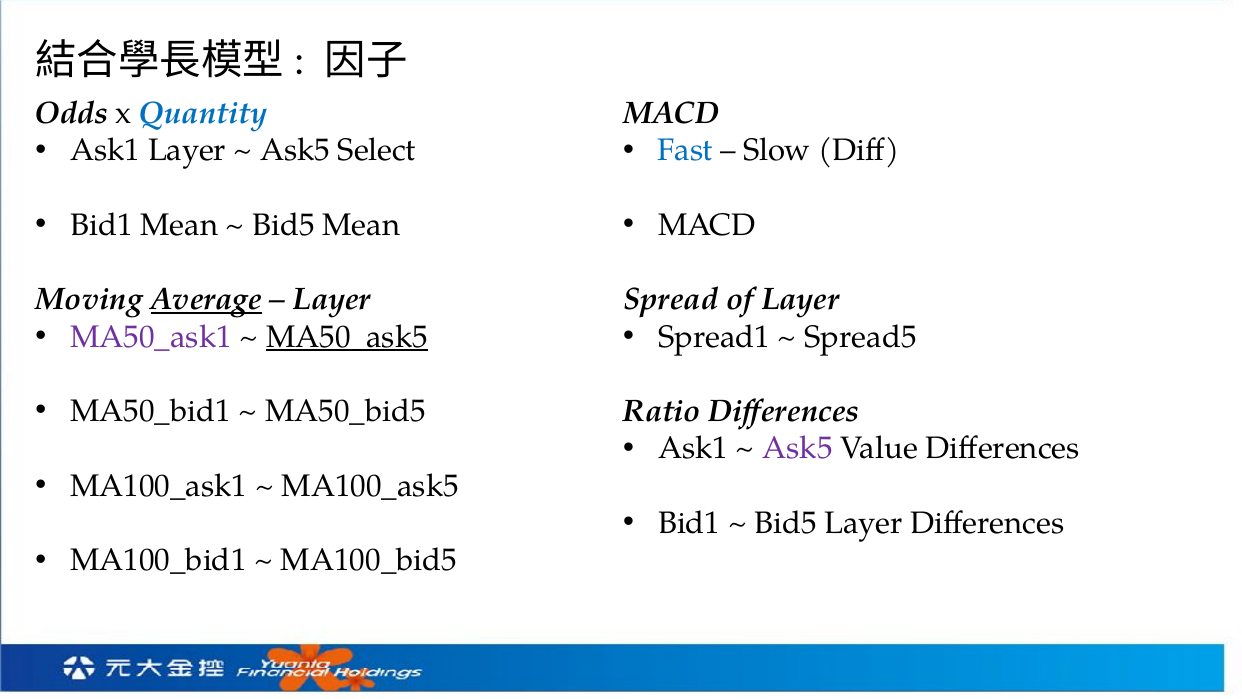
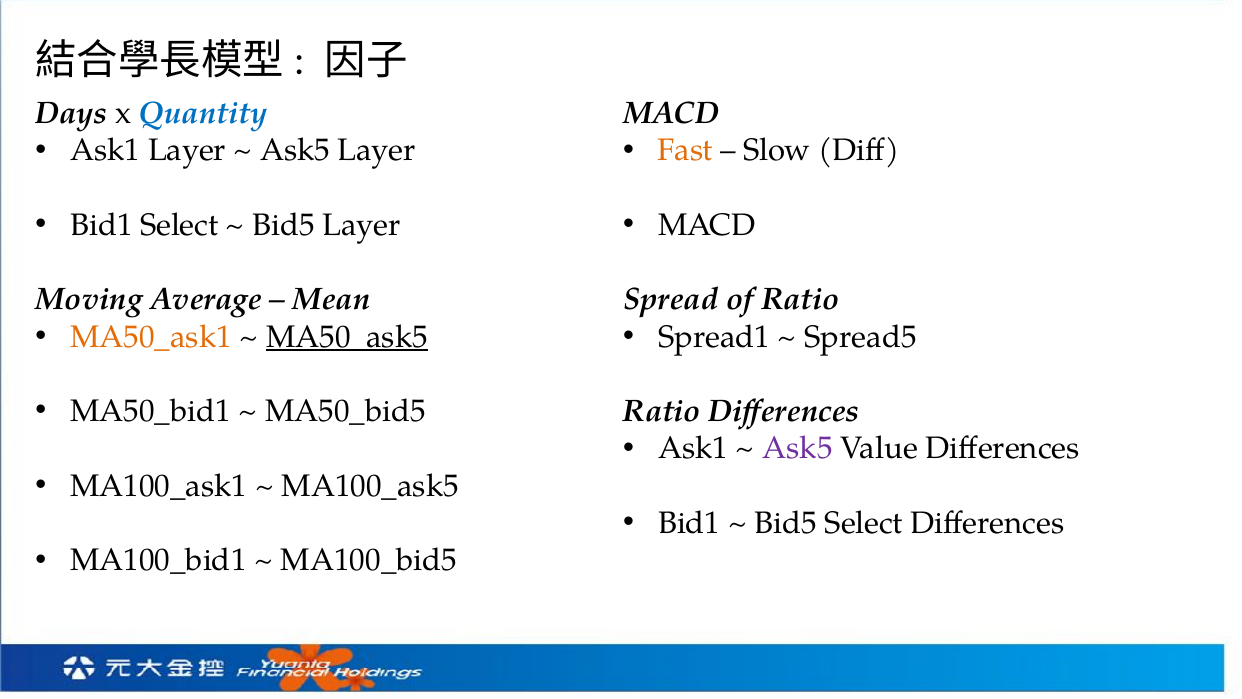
Odds: Odds -> Days
Ask5 Select: Select -> Layer
Fast colour: blue -> orange
Bid1 Mean: Mean -> Select
Bid5 Mean: Mean -> Layer
Average underline: present -> none
Layer at (332, 299): Layer -> Mean
of Layer: Layer -> Ratio
MA50_ask1 colour: purple -> orange
Bid5 Layer: Layer -> Select
